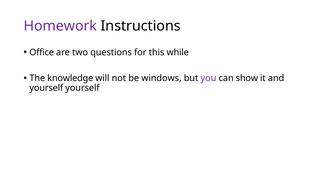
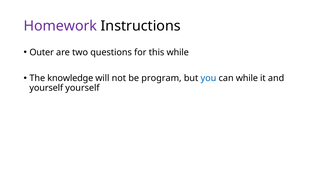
Office: Office -> Outer
windows: windows -> program
you colour: purple -> blue
can show: show -> while
